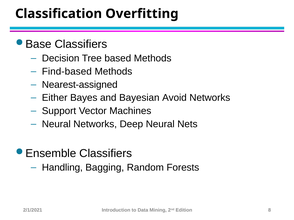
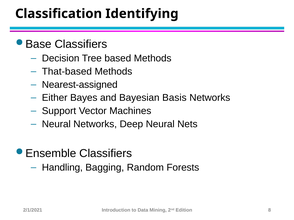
Overfitting: Overfitting -> Identifying
Find-based: Find-based -> That-based
Avoid: Avoid -> Basis
